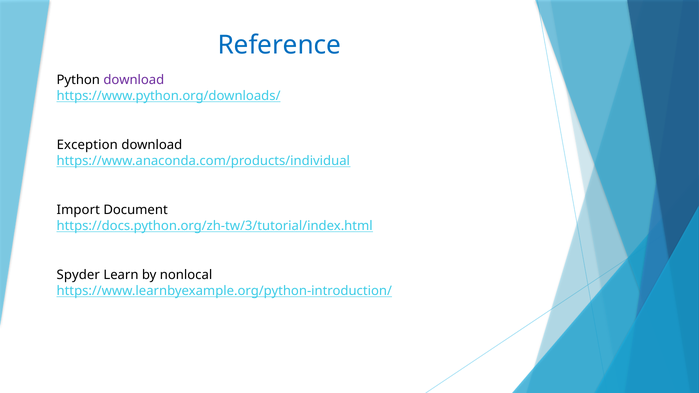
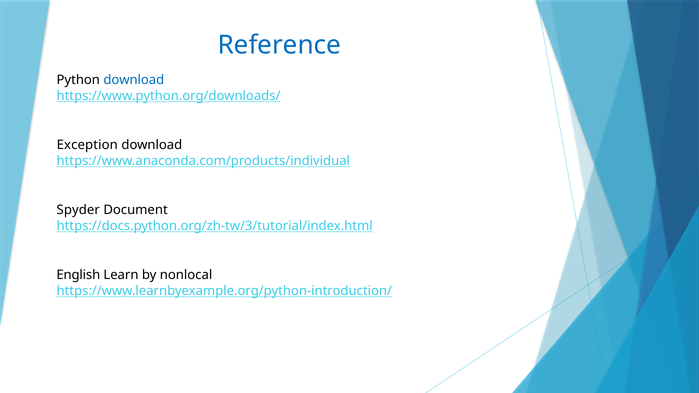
download at (134, 80) colour: purple -> blue
Import: Import -> Spyder
Spyder: Spyder -> English
